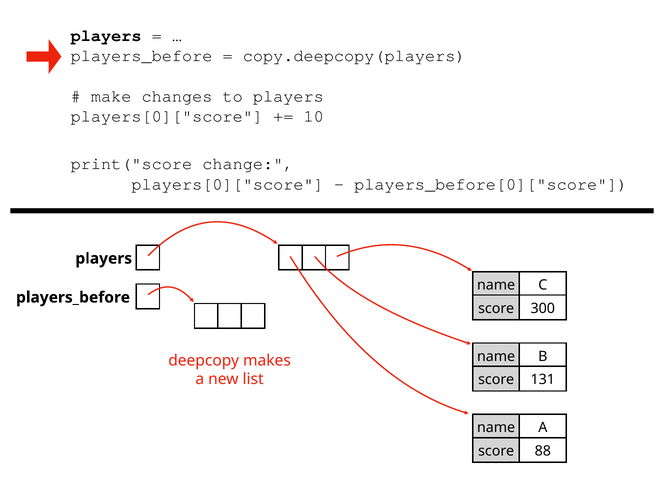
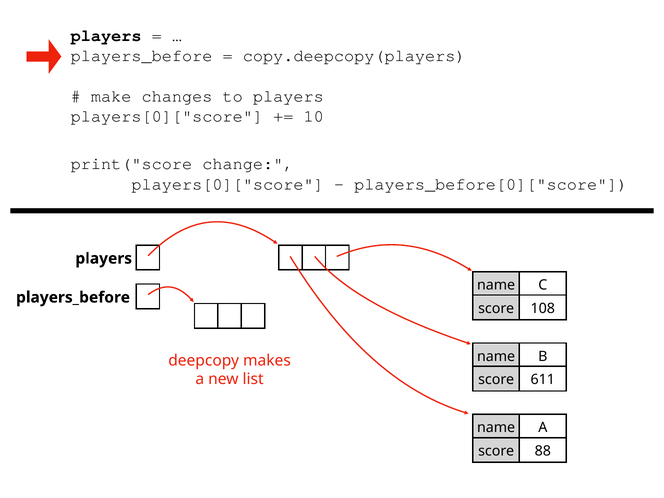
300: 300 -> 108
131: 131 -> 611
